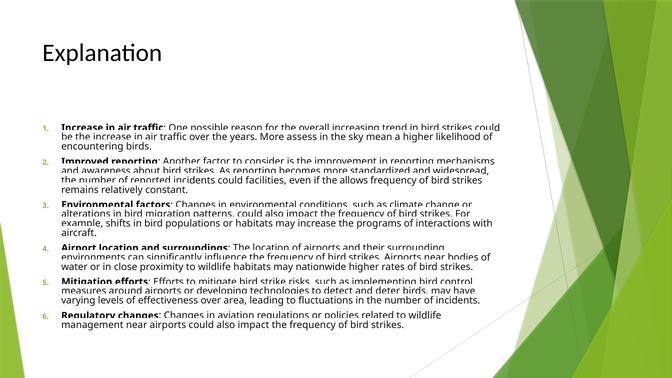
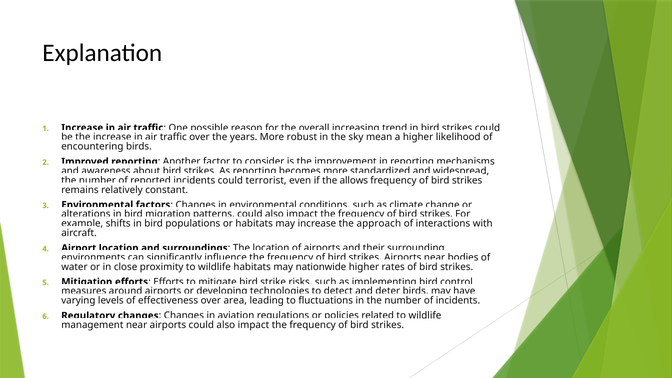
assess: assess -> robust
facilities: facilities -> terrorist
programs: programs -> approach
